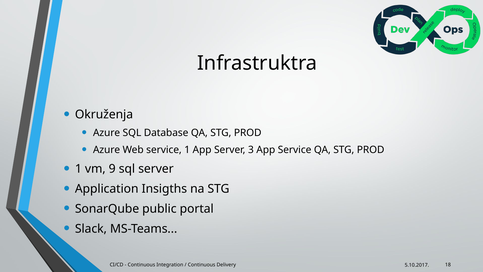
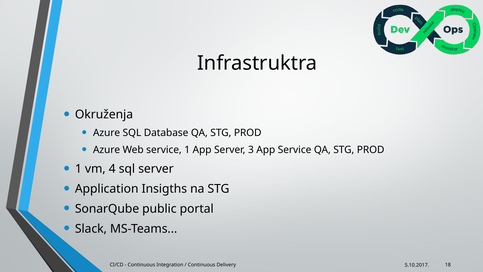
9: 9 -> 4
